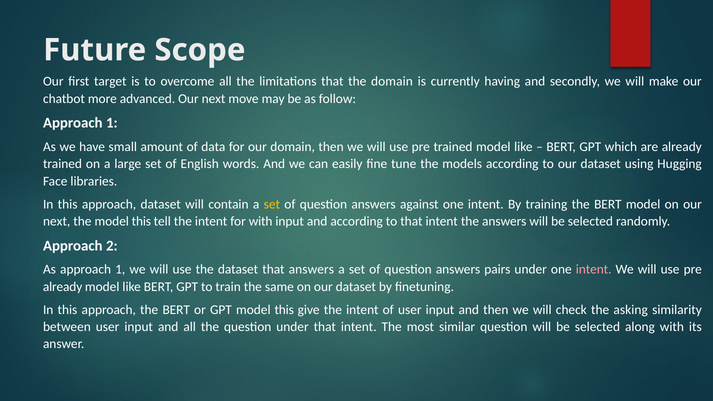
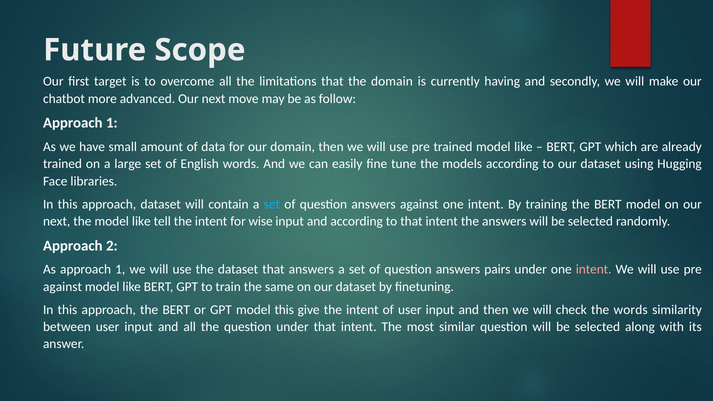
set at (272, 204) colour: yellow -> light blue
the model this: this -> like
for with: with -> wise
already at (63, 287): already -> against
the asking: asking -> words
